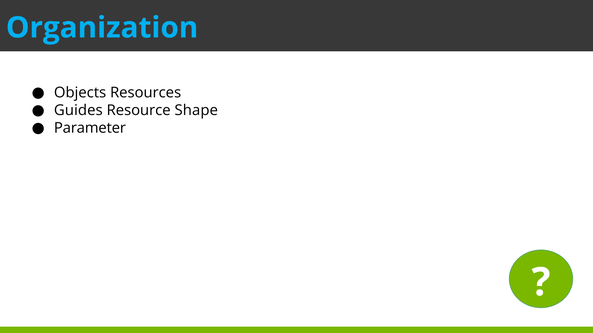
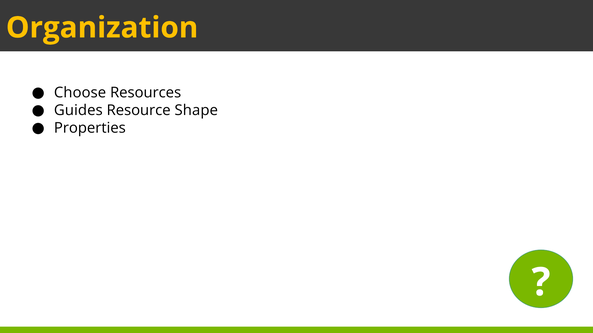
Organization colour: light blue -> yellow
Objects: Objects -> Choose
Parameter: Parameter -> Properties
